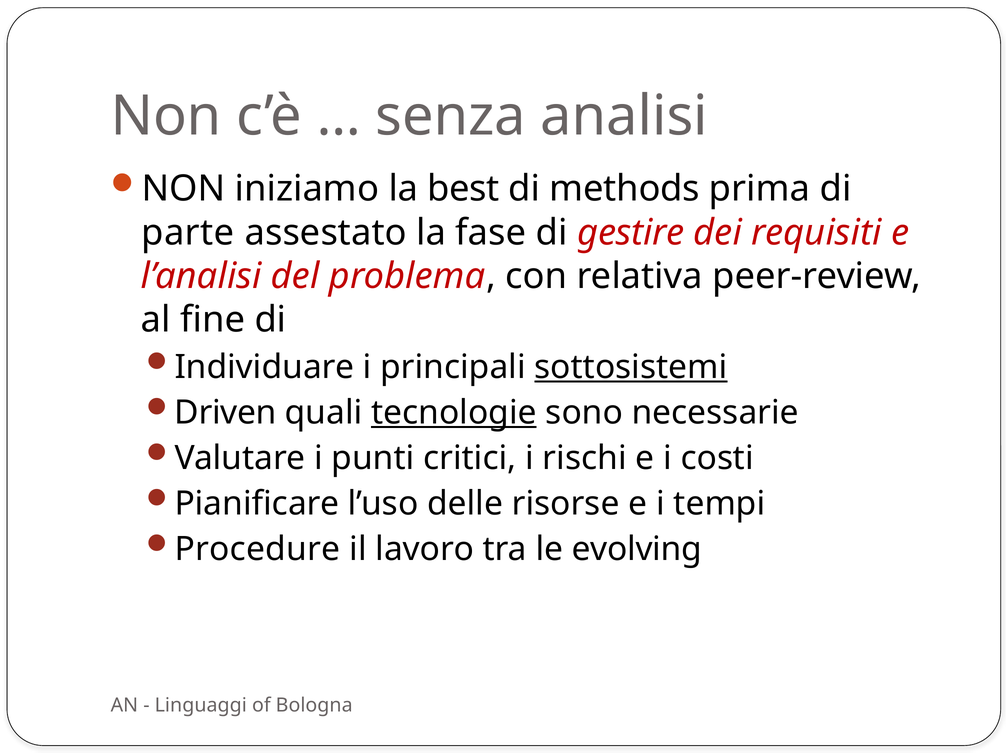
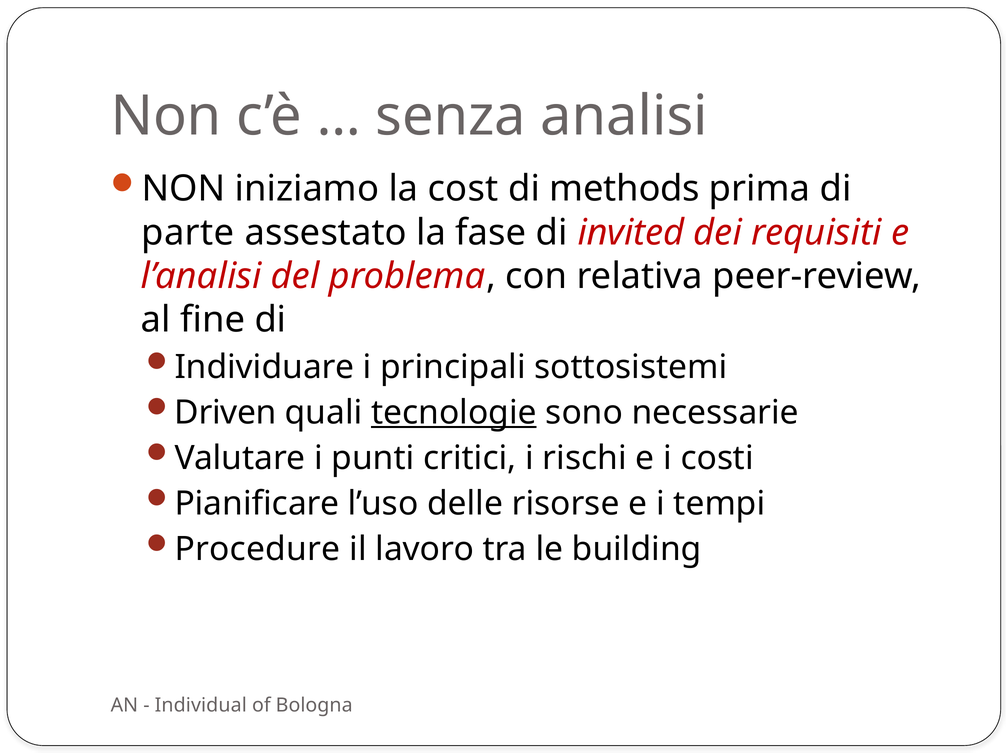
best: best -> cost
gestire: gestire -> invited
sottosistemi underline: present -> none
evolving: evolving -> building
Linguaggi: Linguaggi -> Individual
